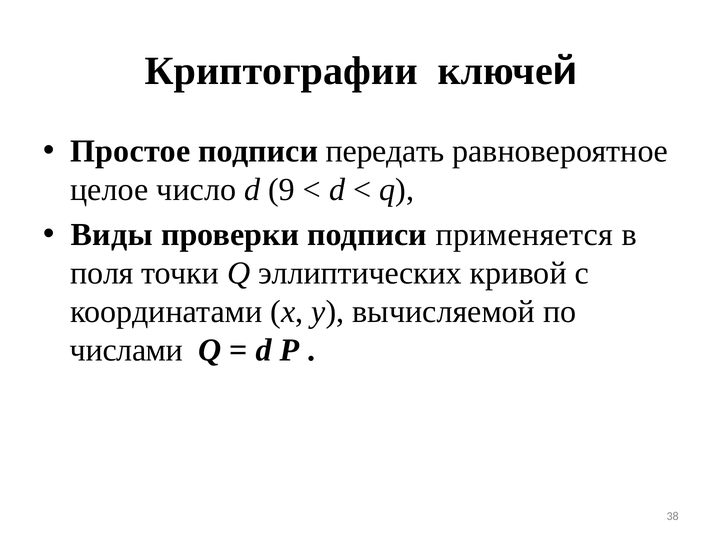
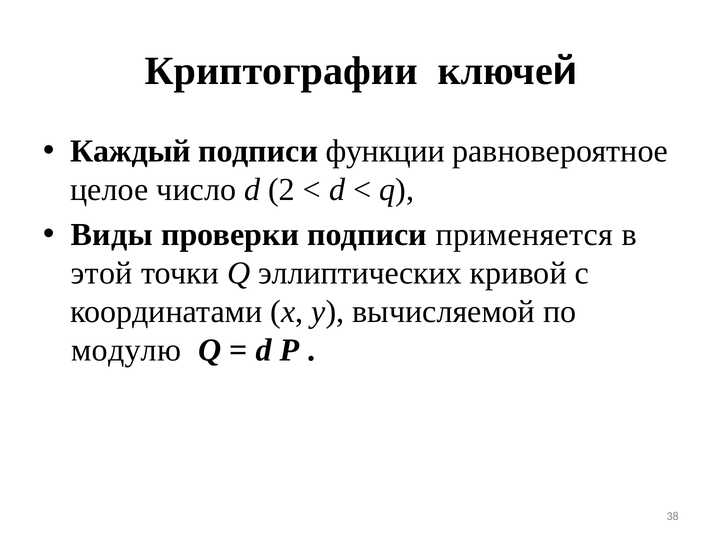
Простое: Простое -> Каждый
передать: передать -> функции
9: 9 -> 2
поля: поля -> этой
числами: числами -> модулю
